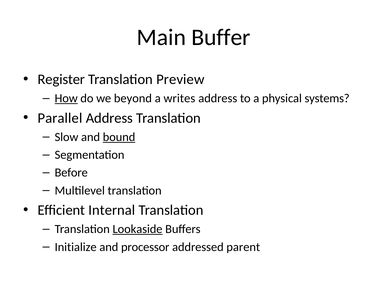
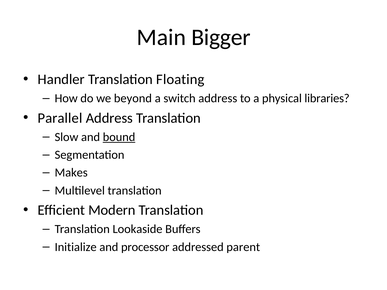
Buffer: Buffer -> Bigger
Register: Register -> Handler
Preview: Preview -> Floating
How underline: present -> none
writes: writes -> switch
systems: systems -> libraries
Before: Before -> Makes
Internal: Internal -> Modern
Lookaside underline: present -> none
